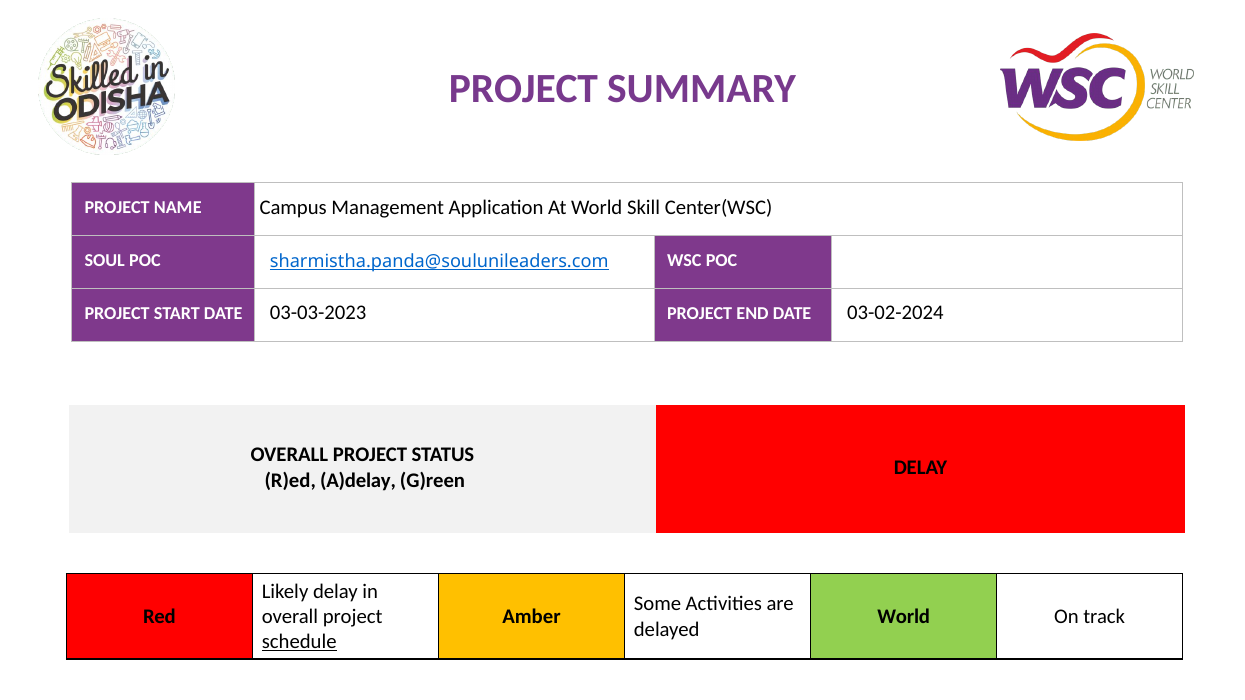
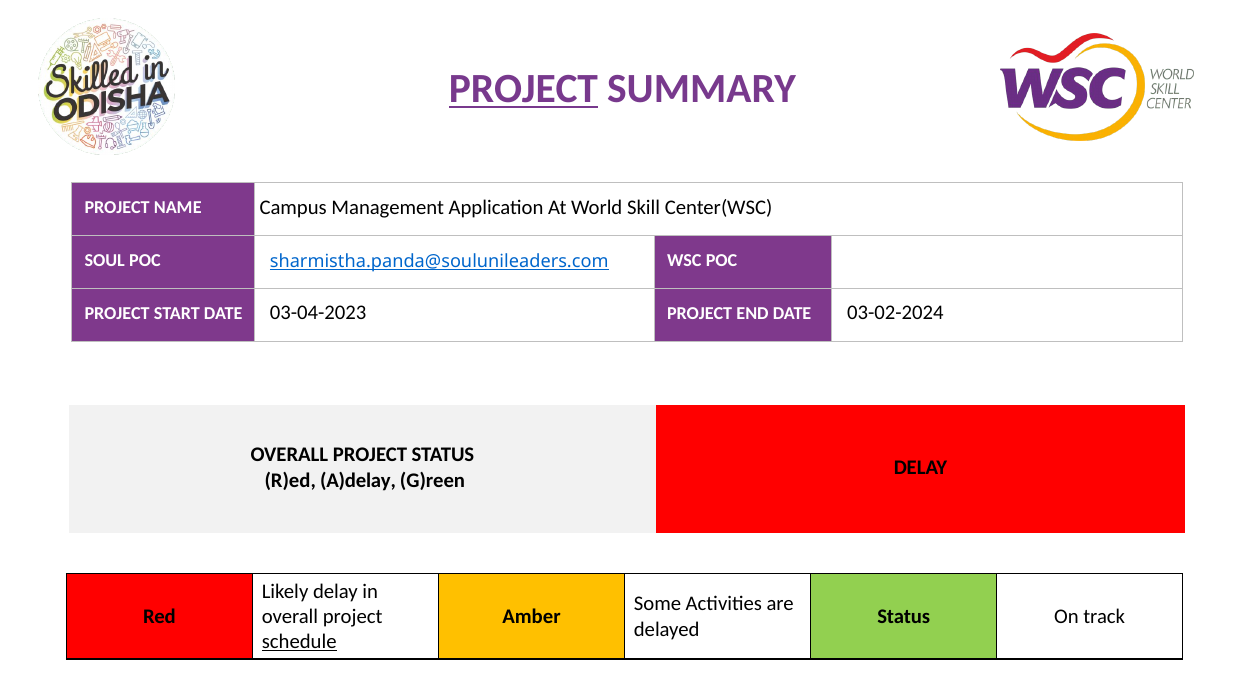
PROJECT at (523, 89) underline: none -> present
03-03-2023: 03-03-2023 -> 03-04-2023
World at (904, 617): World -> Status
